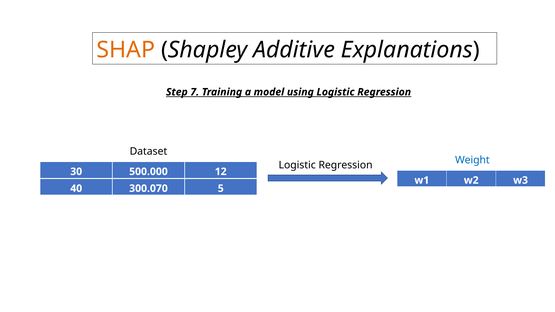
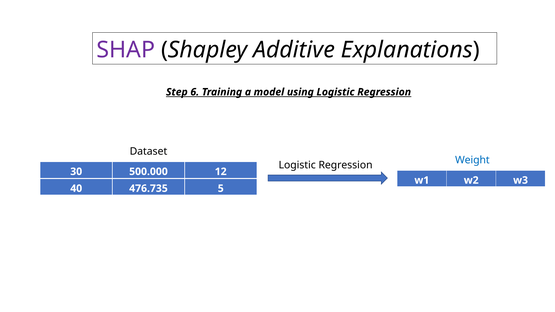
SHAP colour: orange -> purple
7: 7 -> 6
300.070: 300.070 -> 476.735
